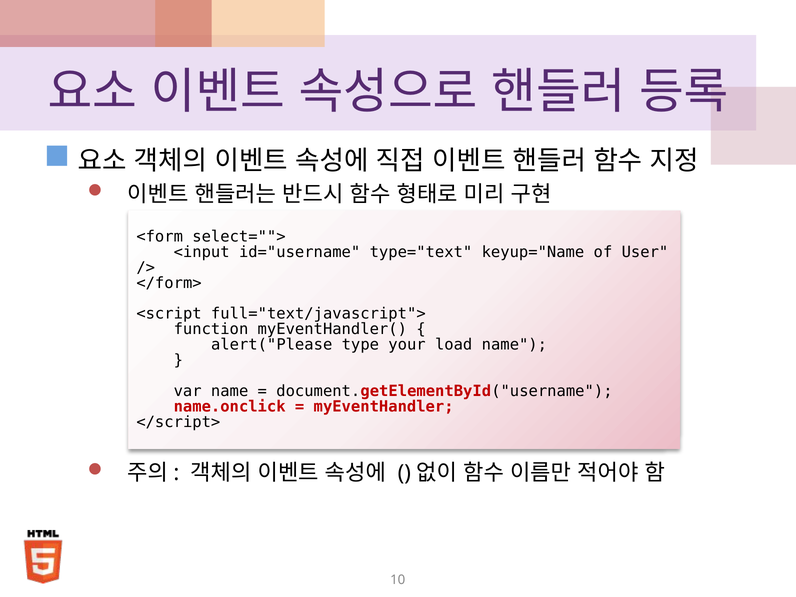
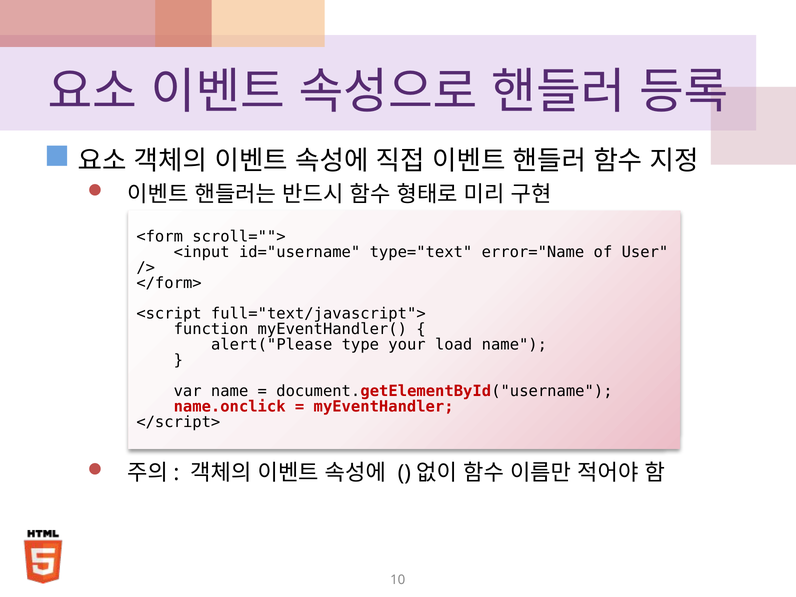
select="">: select=""> -> scroll="">
keyup="Name: keyup="Name -> error="Name
